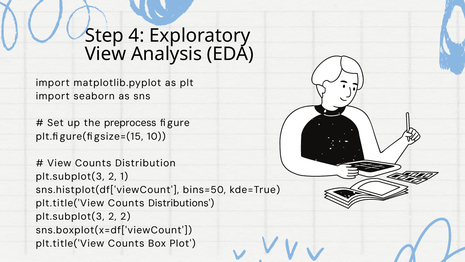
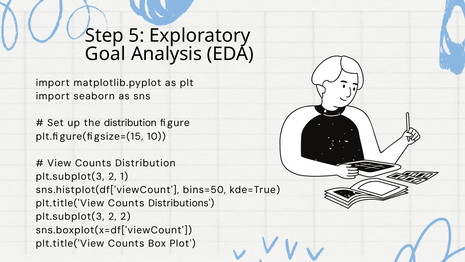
4: 4 -> 5
View at (105, 54): View -> Goal
the preprocess: preprocess -> distribution
